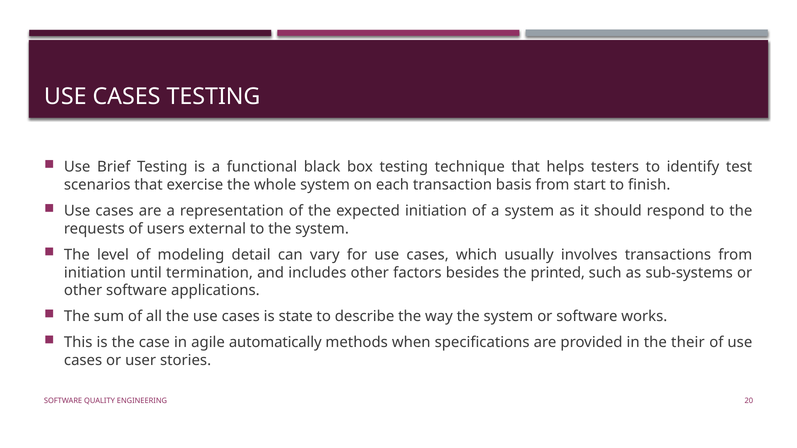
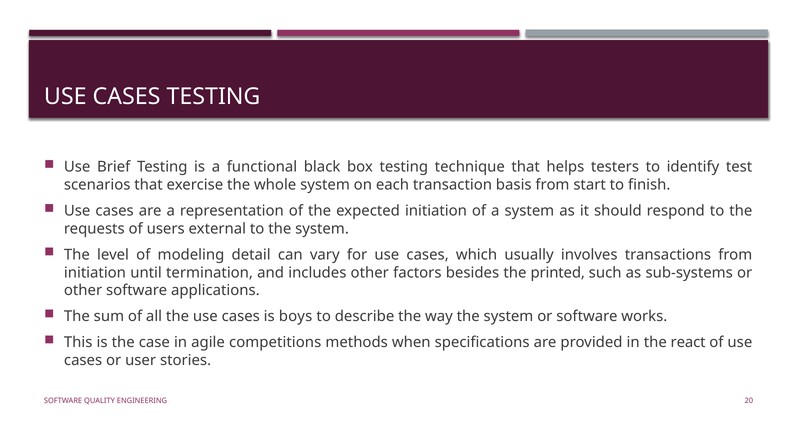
state: state -> boys
automatically: automatically -> competitions
their: their -> react
